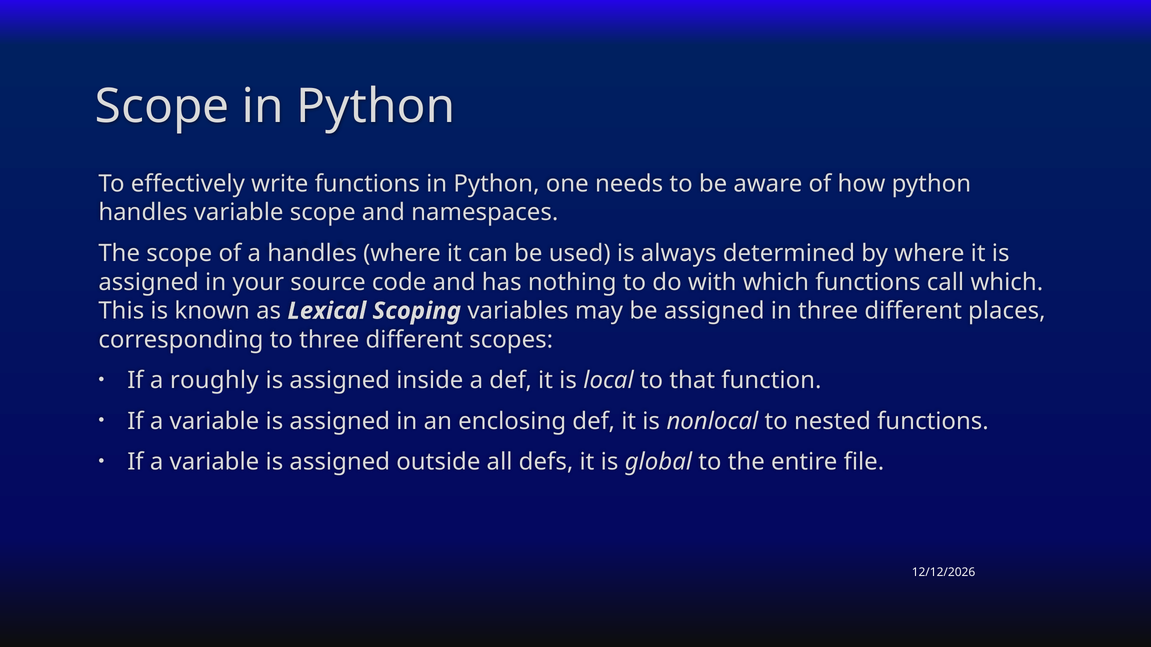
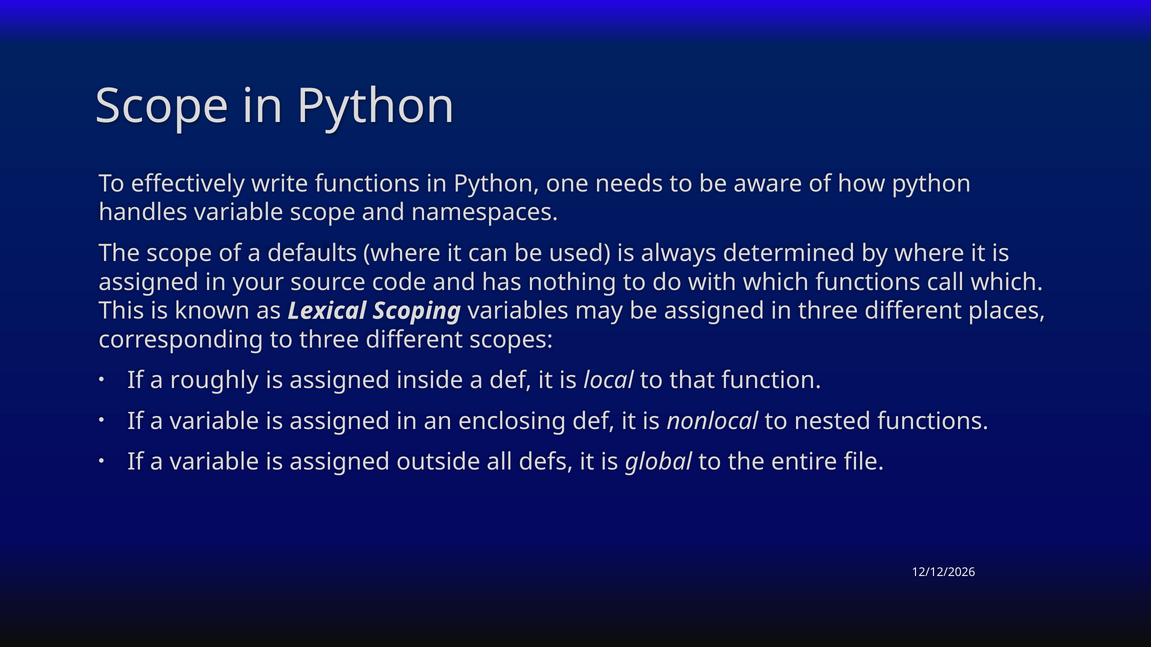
a handles: handles -> defaults
